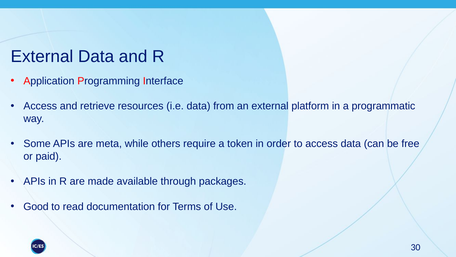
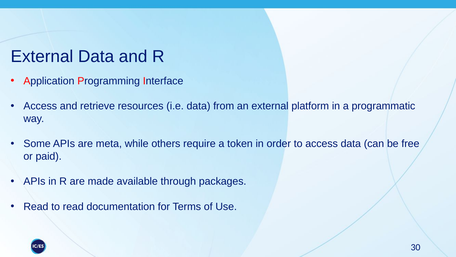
Good at (36, 206): Good -> Read
